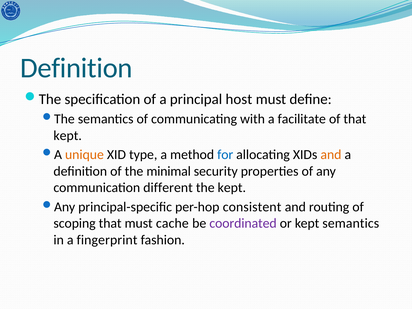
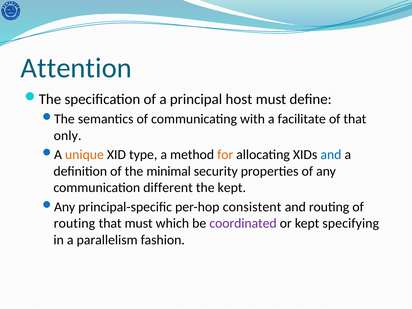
Definition at (76, 68): Definition -> Attention
kept at (68, 135): kept -> only
for colour: blue -> orange
and at (331, 155) colour: orange -> blue
scoping at (75, 223): scoping -> routing
cache: cache -> which
kept semantics: semantics -> specifying
fingerprint: fingerprint -> parallelism
